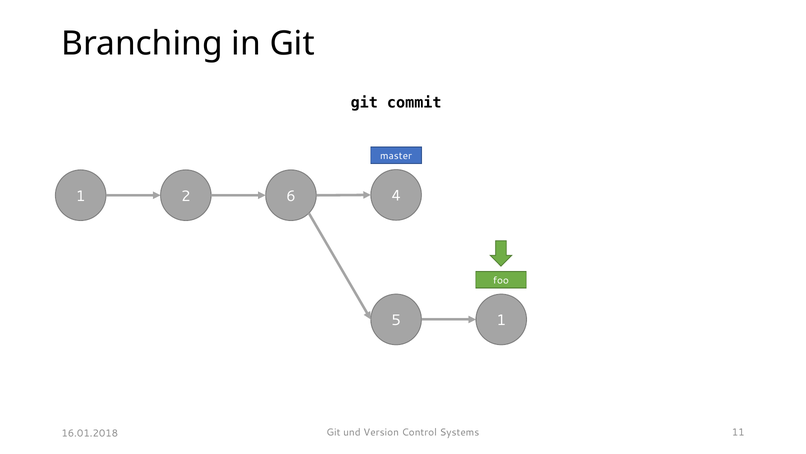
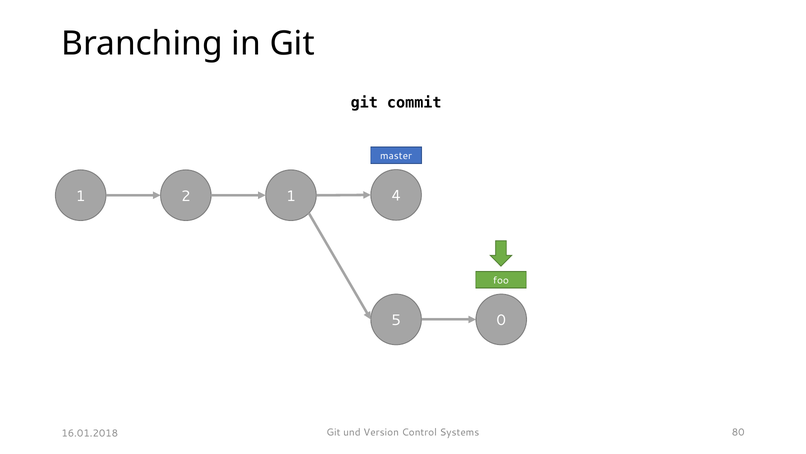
2 6: 6 -> 1
5 1: 1 -> 0
11: 11 -> 80
